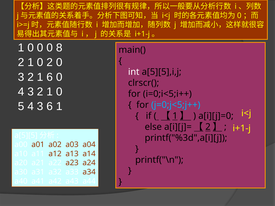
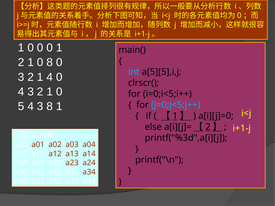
0 8: 8 -> 1
0 2: 2 -> 8
int colour: white -> light blue
1 6: 6 -> 4
3 6: 6 -> 8
